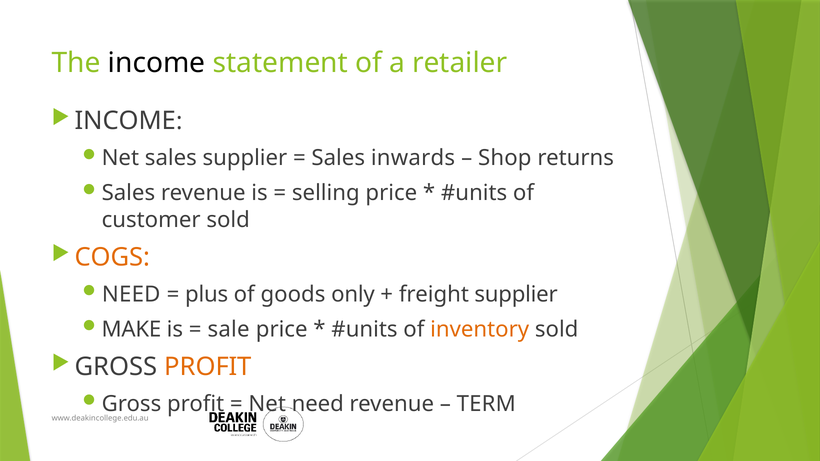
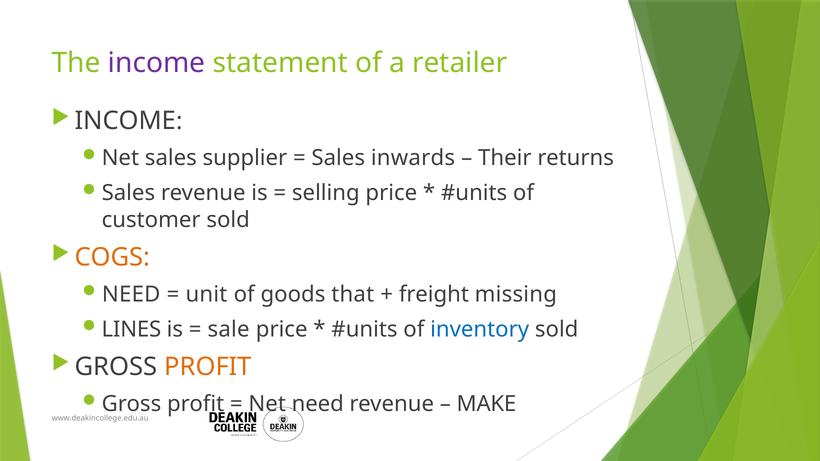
income at (157, 63) colour: black -> purple
Shop: Shop -> Their
plus: plus -> unit
only: only -> that
freight supplier: supplier -> missing
MAKE: MAKE -> LINES
inventory colour: orange -> blue
TERM: TERM -> MAKE
